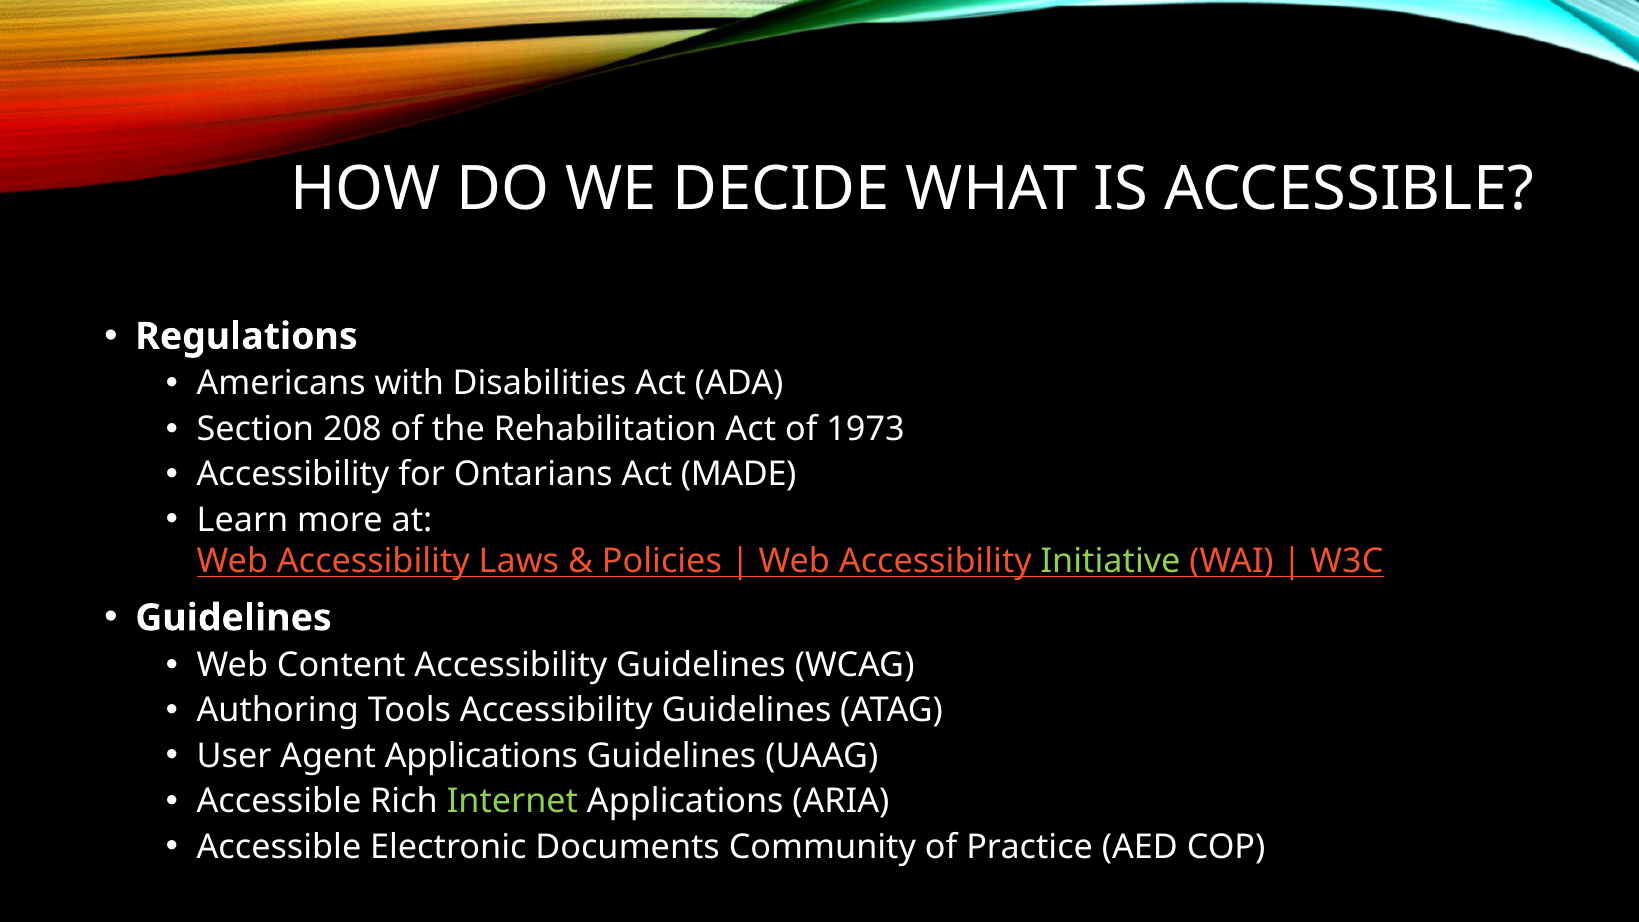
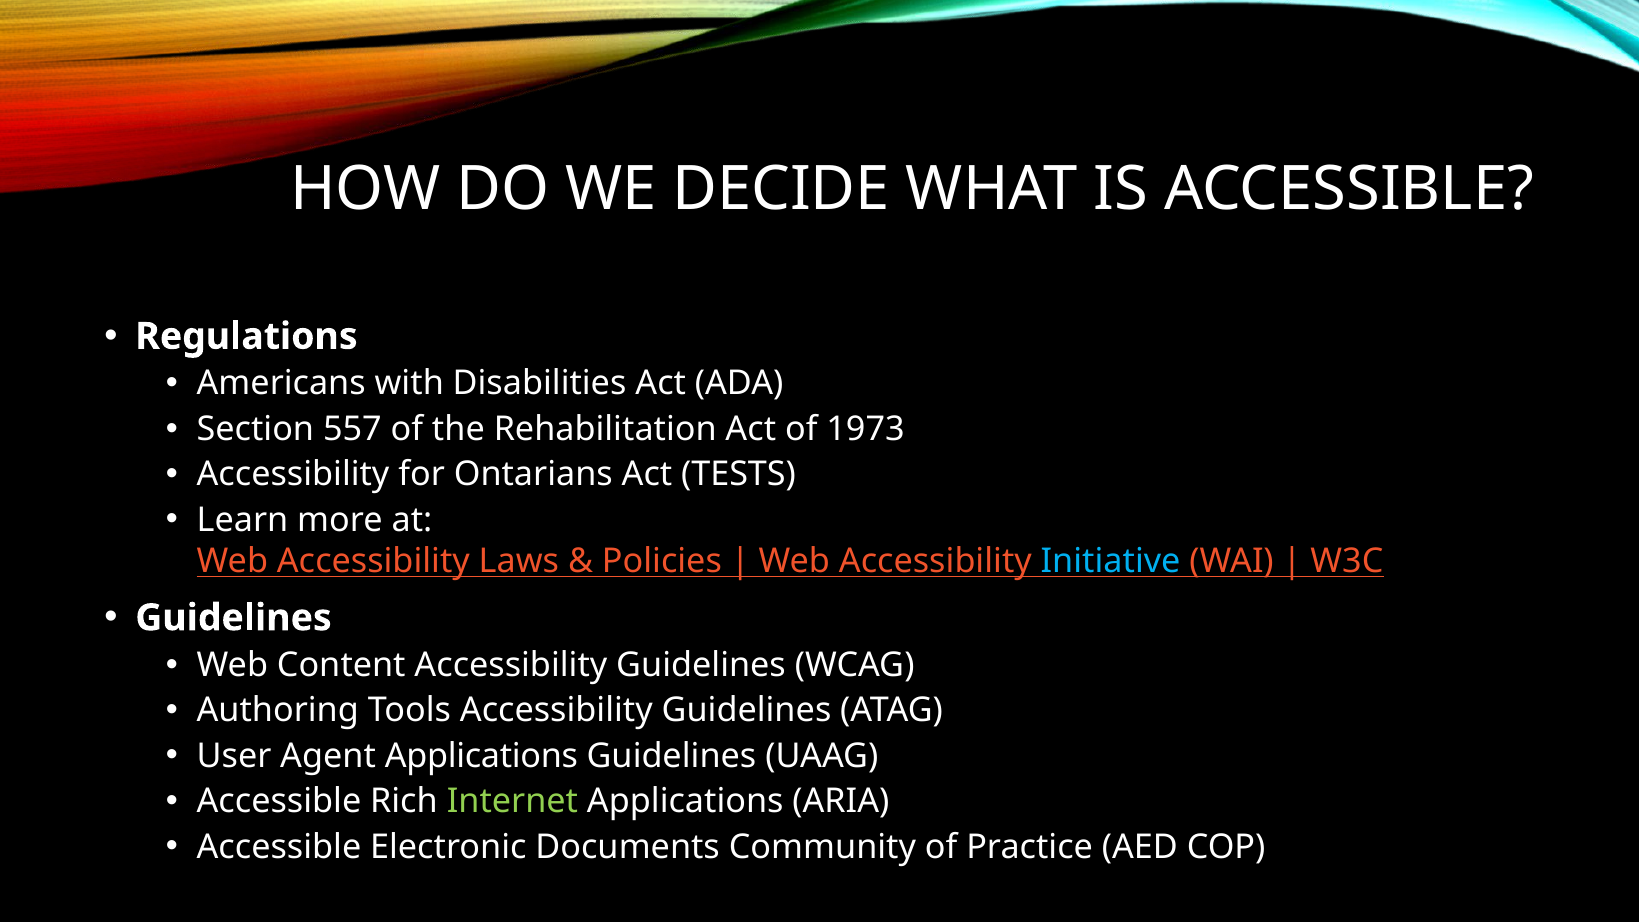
208: 208 -> 557
MADE: MADE -> TESTS
Initiative colour: light green -> light blue
